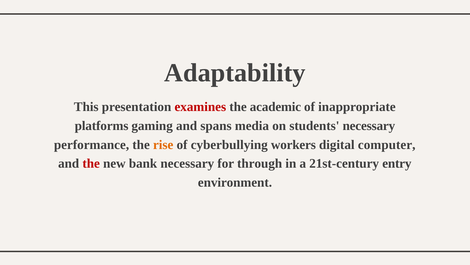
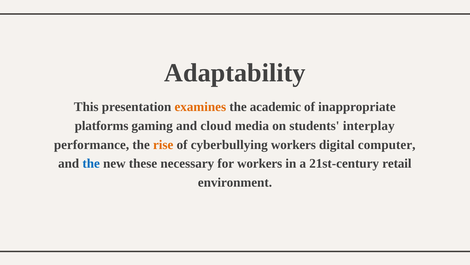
examines colour: red -> orange
spans: spans -> cloud
students necessary: necessary -> interplay
the at (91, 163) colour: red -> blue
bank: bank -> these
for through: through -> workers
entry: entry -> retail
